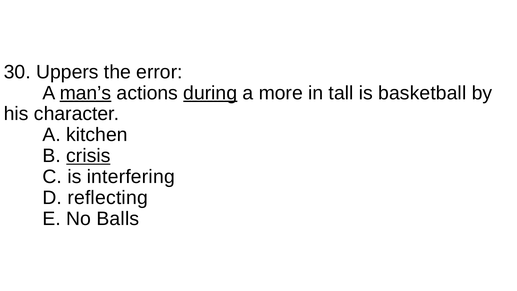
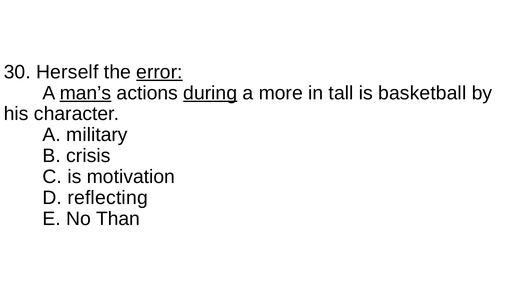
Uppers: Uppers -> Herself
error underline: none -> present
kitchen: kitchen -> military
crisis underline: present -> none
interfering: interfering -> motivation
Balls: Balls -> Than
